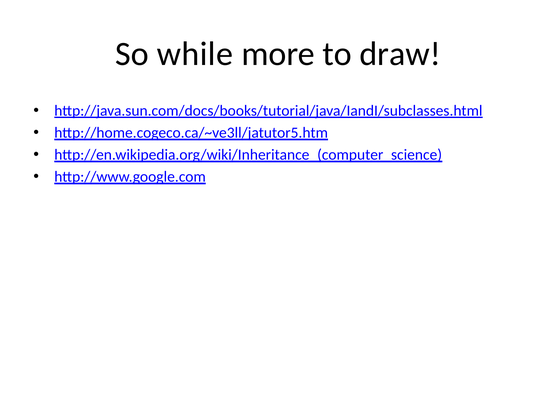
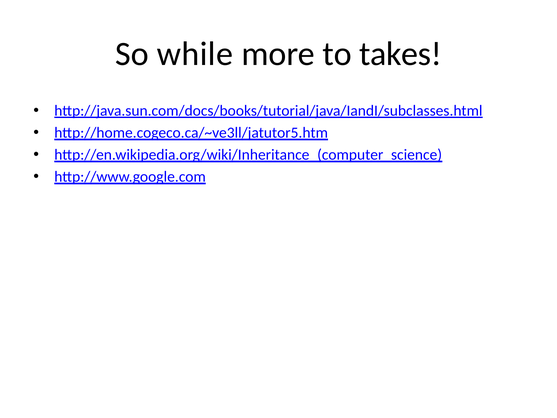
draw: draw -> takes
